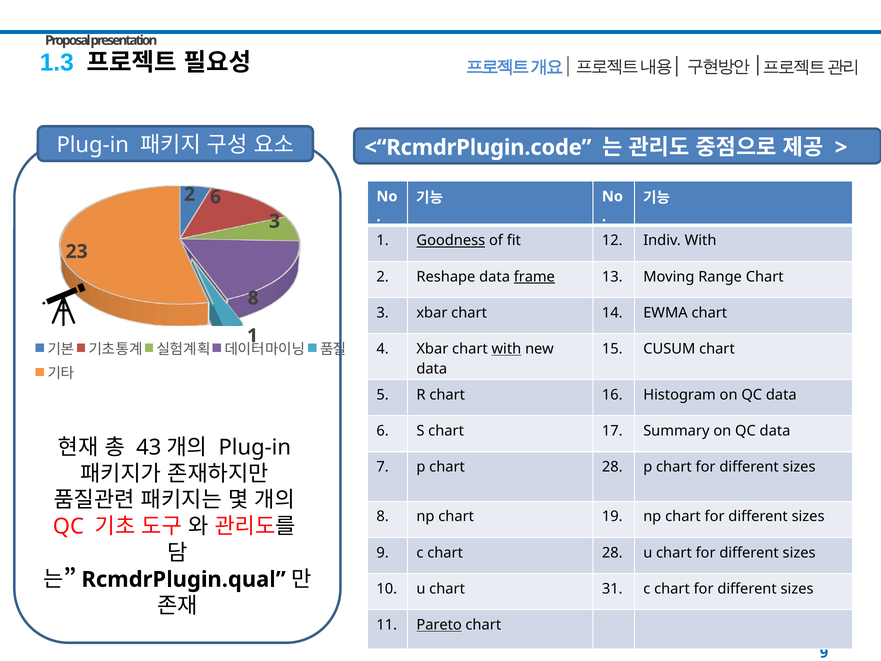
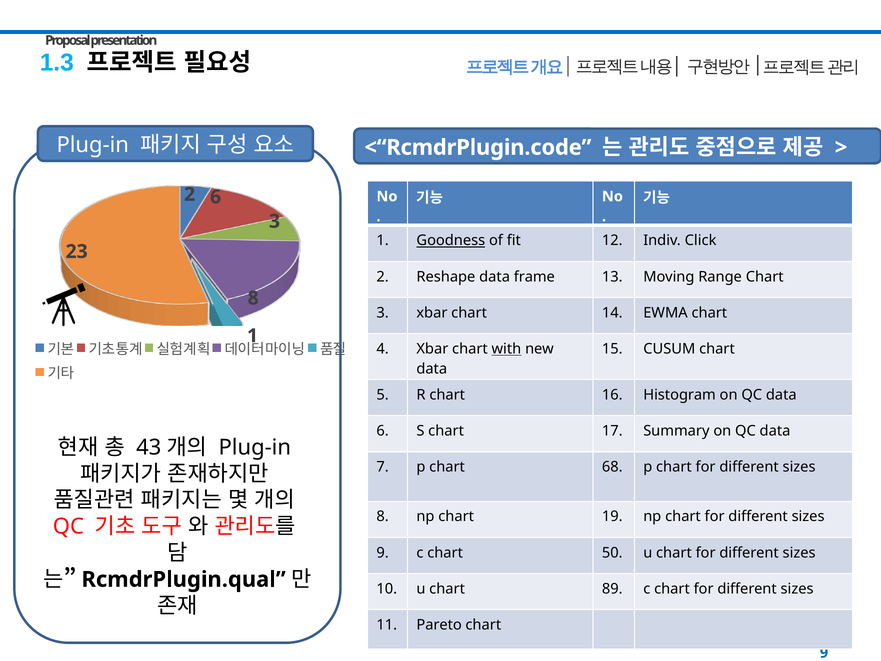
Indiv With: With -> Click
frame underline: present -> none
p chart 28: 28 -> 68
c chart 28: 28 -> 50
31: 31 -> 89
Pareto underline: present -> none
